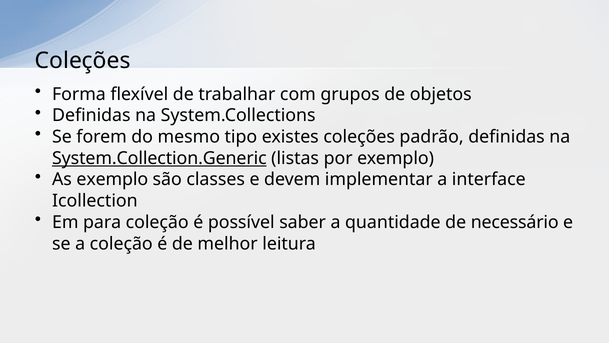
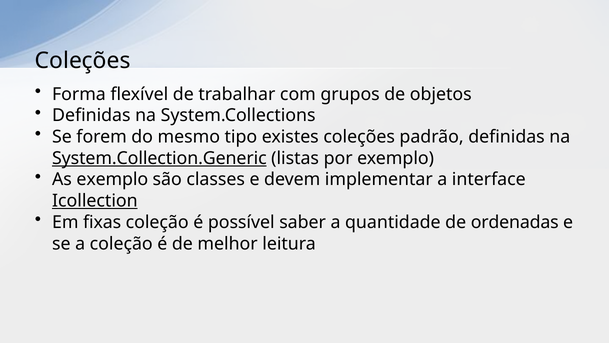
Icollection underline: none -> present
para: para -> fixas
necessário: necessário -> ordenadas
